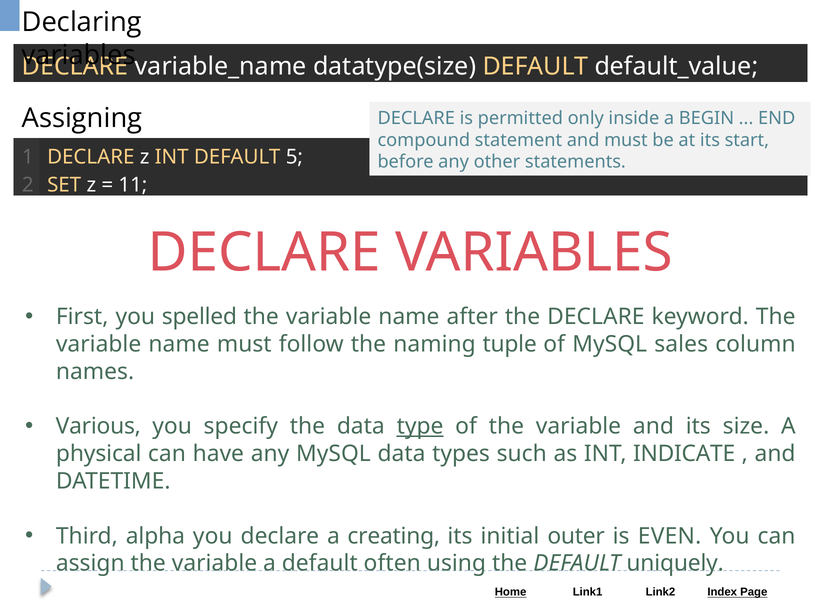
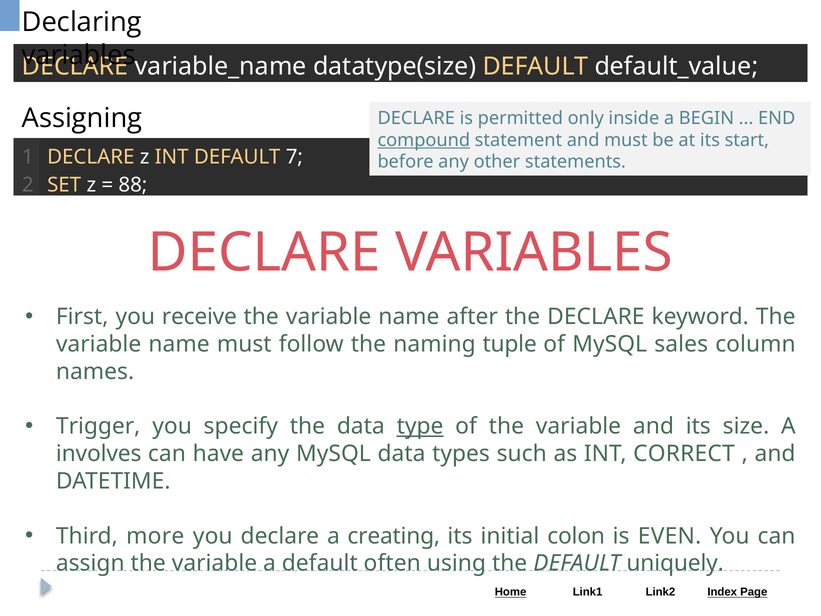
compound underline: none -> present
5: 5 -> 7
11: 11 -> 88
spelled: spelled -> receive
Various: Various -> Trigger
physical: physical -> involves
INDICATE: INDICATE -> CORRECT
alpha: alpha -> more
outer: outer -> colon
